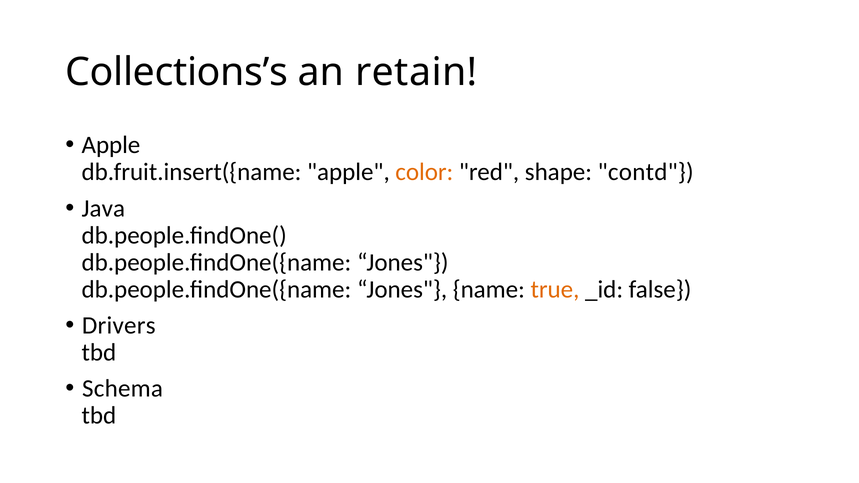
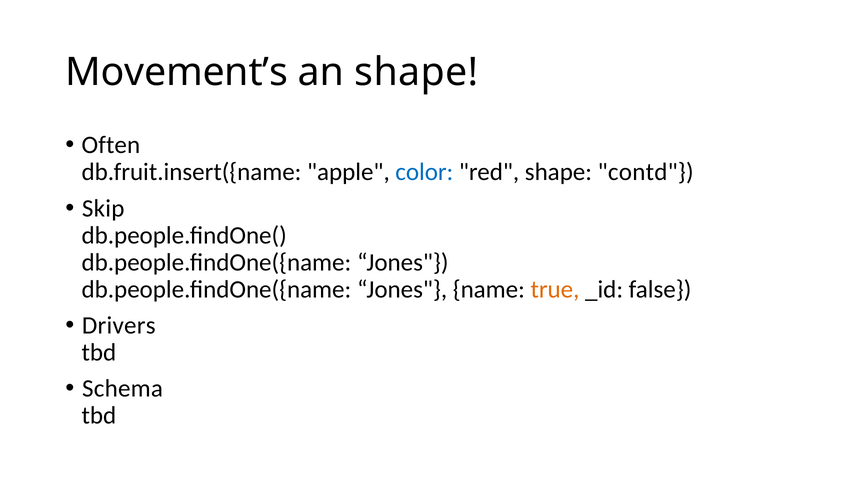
Collections’s: Collections’s -> Movement’s
an retain: retain -> shape
Apple at (111, 145): Apple -> Often
color colour: orange -> blue
Java: Java -> Skip
